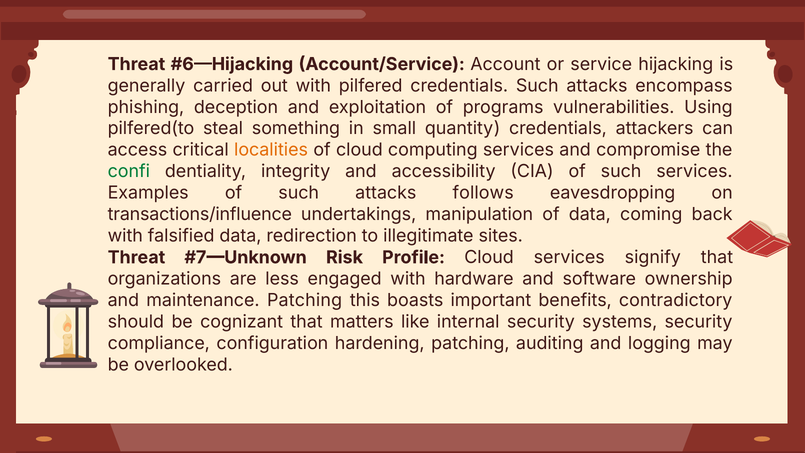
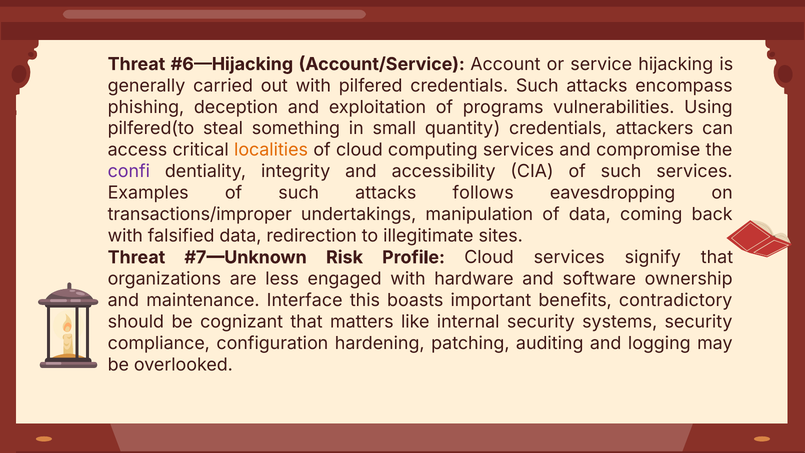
confi colour: green -> purple
transactions/influence: transactions/influence -> transactions/improper
maintenance Patching: Patching -> Interface
